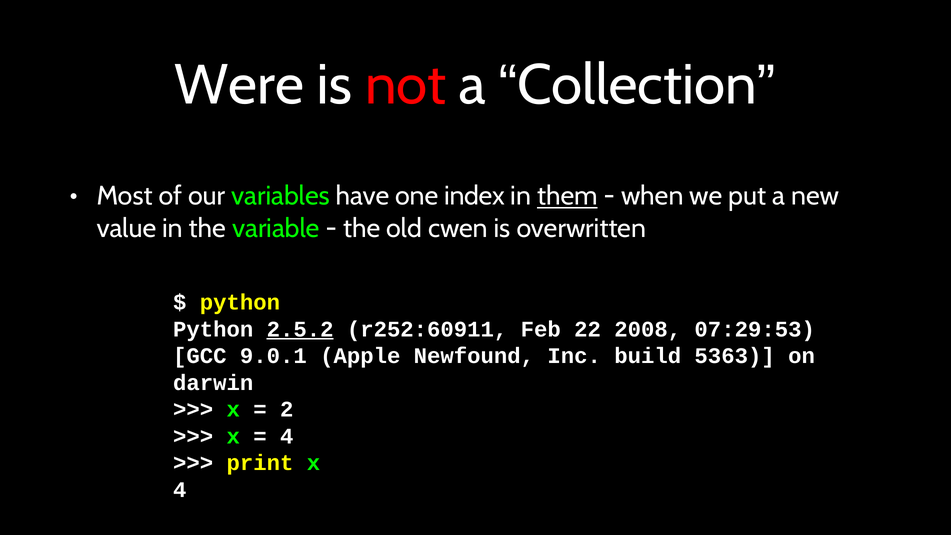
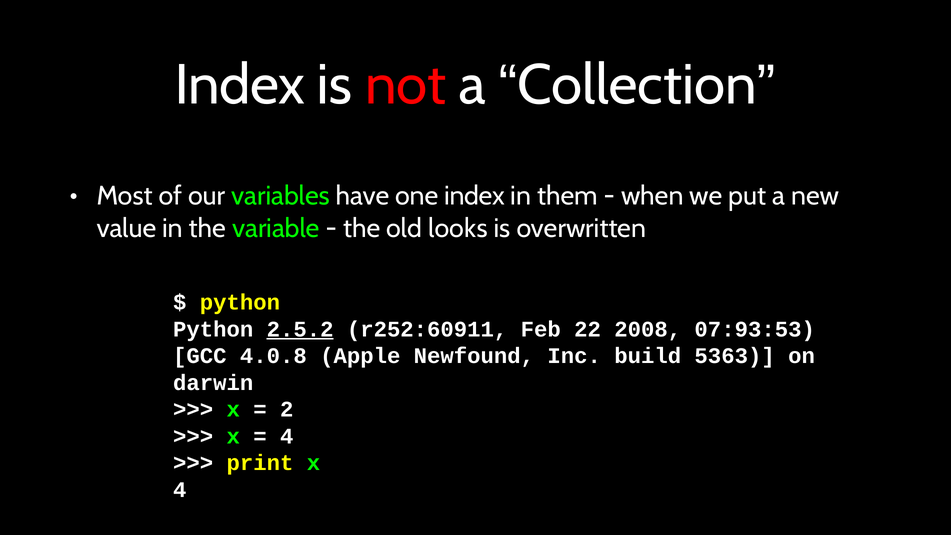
Were at (240, 85): Were -> Index
them underline: present -> none
cwen: cwen -> looks
07:29:53: 07:29:53 -> 07:93:53
9.0.1: 9.0.1 -> 4.0.8
